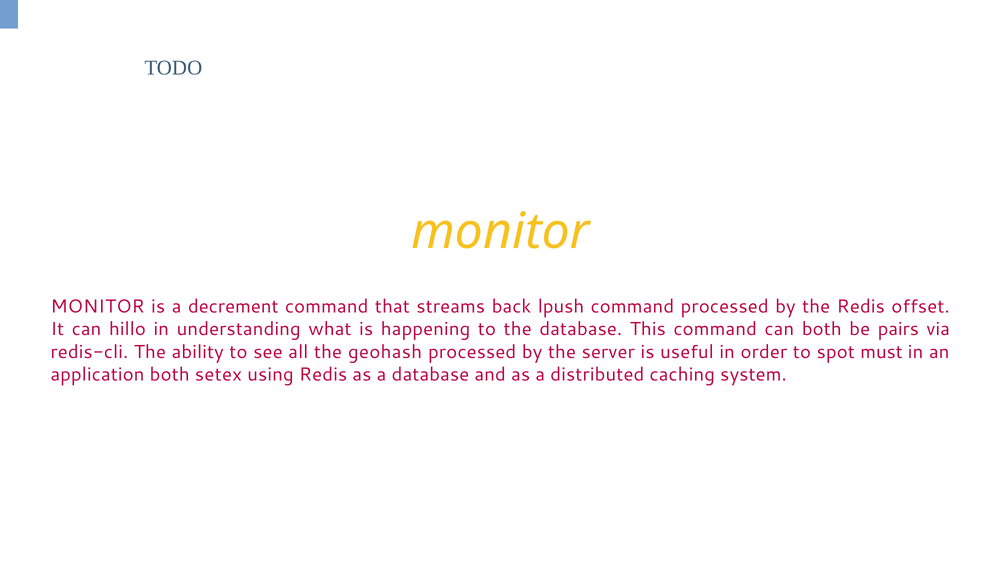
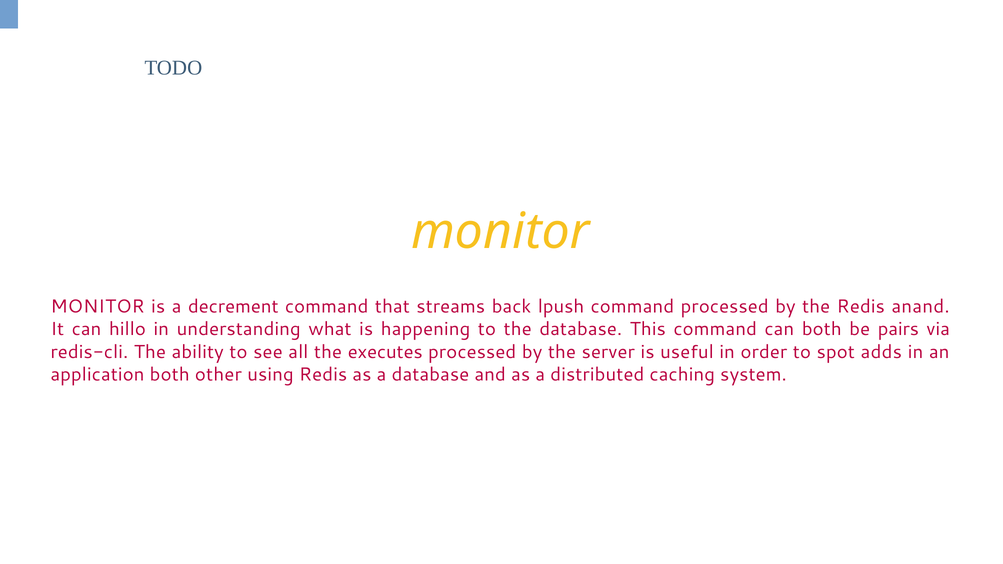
offset: offset -> anand
geohash: geohash -> executes
must: must -> adds
setex: setex -> other
